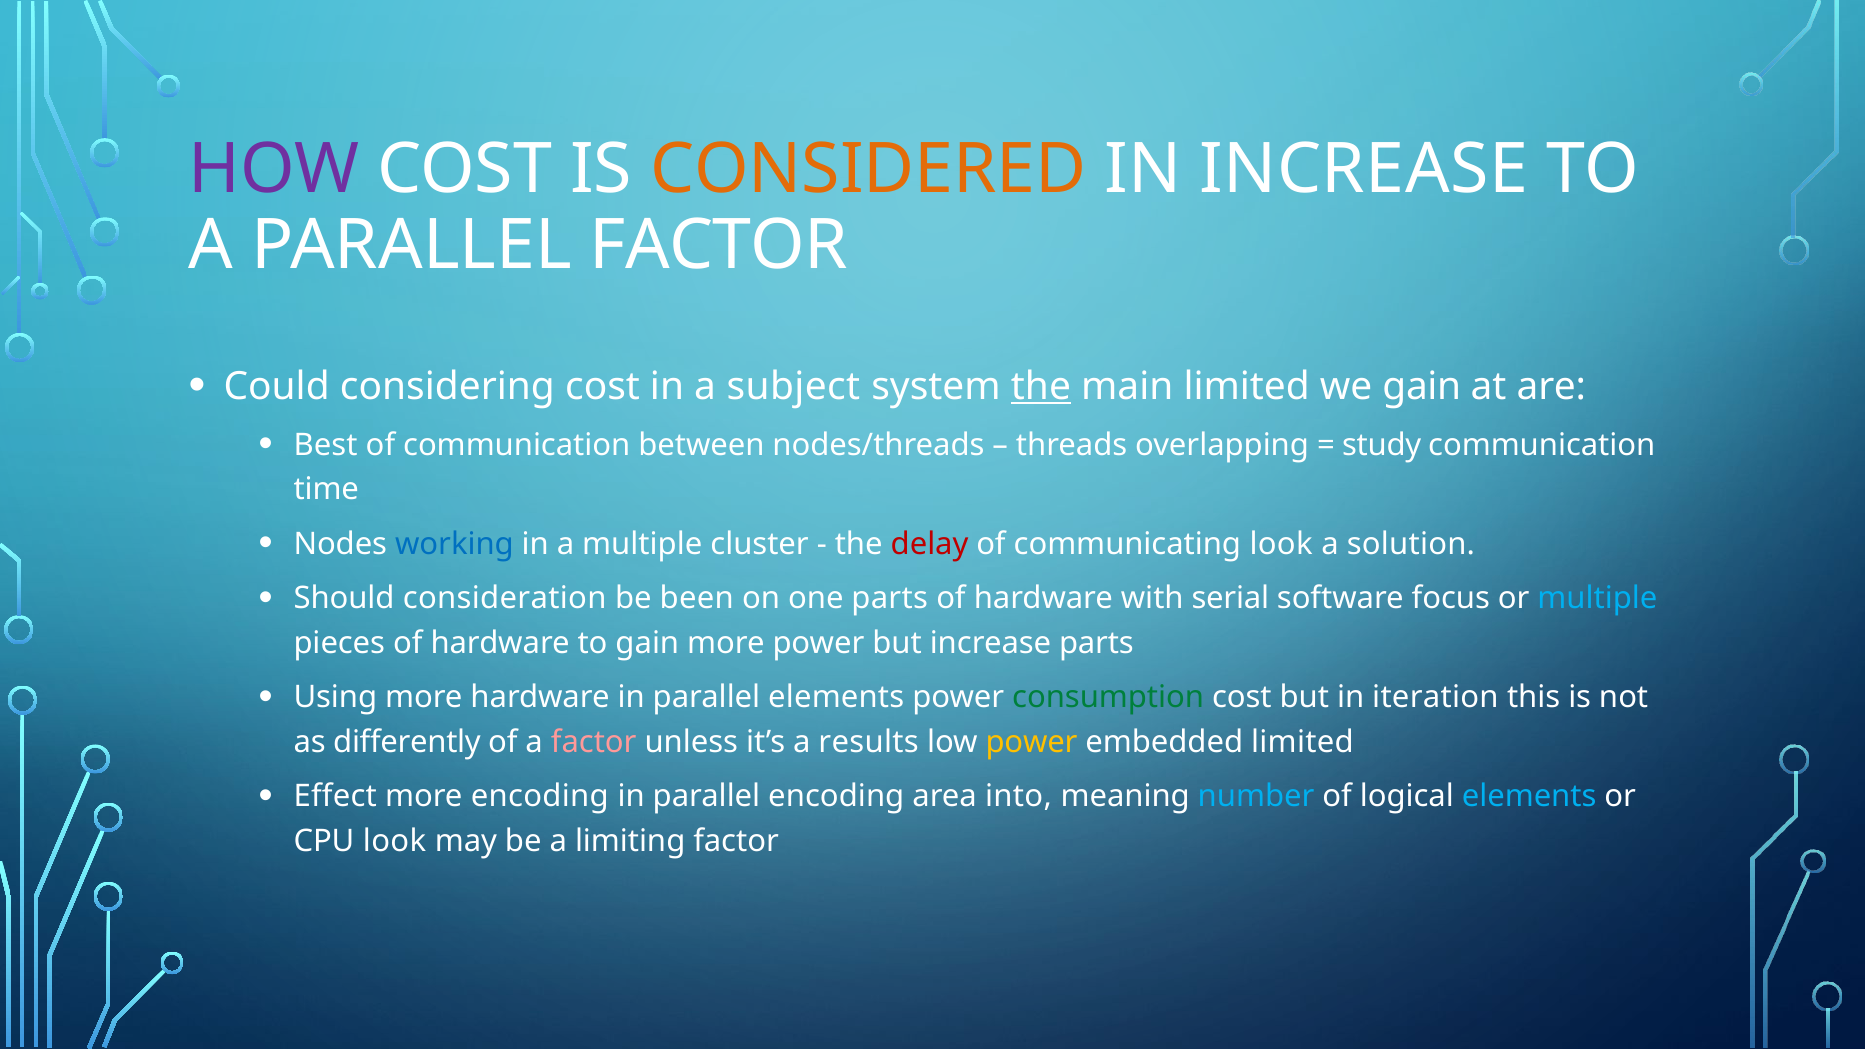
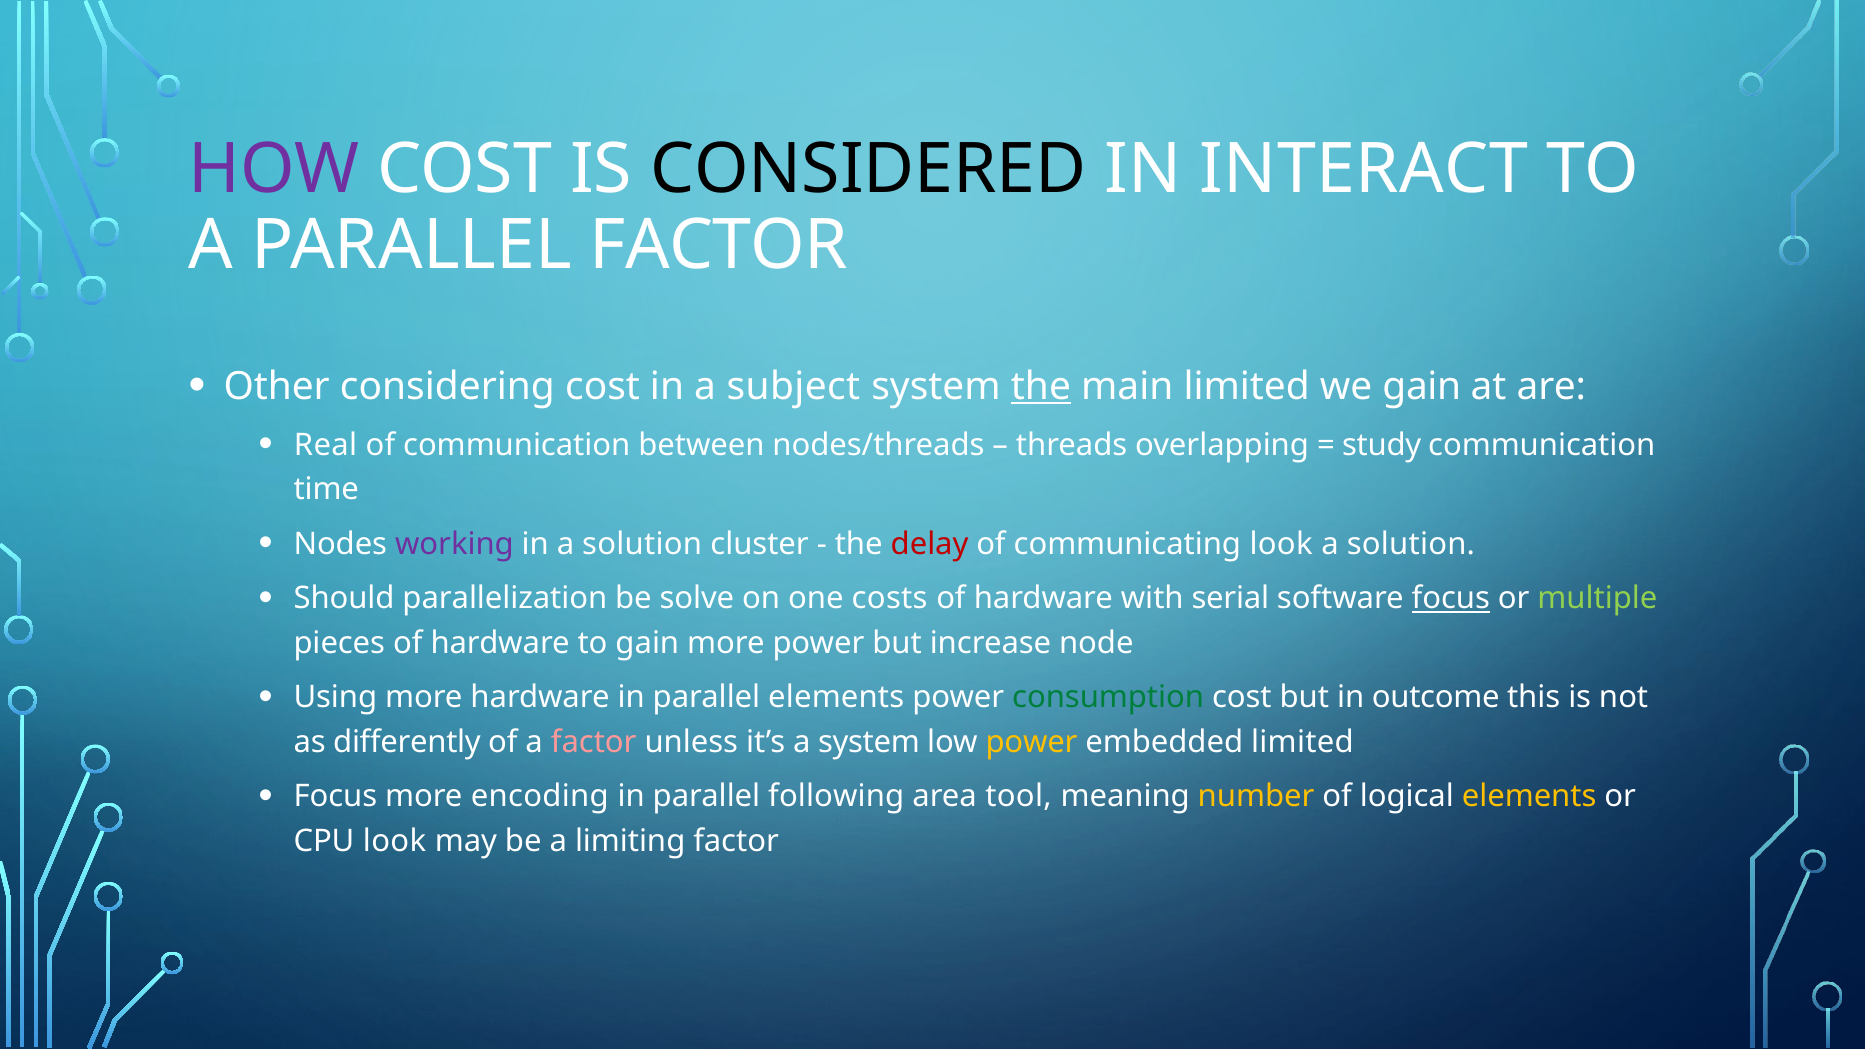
CONSIDERED colour: orange -> black
IN INCREASE: INCREASE -> INTERACT
Could: Could -> Other
Best: Best -> Real
working colour: blue -> purple
in a multiple: multiple -> solution
consideration: consideration -> parallelization
been: been -> solve
one parts: parts -> costs
focus at (1451, 599) underline: none -> present
multiple at (1597, 599) colour: light blue -> light green
increase parts: parts -> node
iteration: iteration -> outcome
a results: results -> system
Effect at (335, 797): Effect -> Focus
parallel encoding: encoding -> following
into: into -> tool
number colour: light blue -> yellow
elements at (1529, 797) colour: light blue -> yellow
